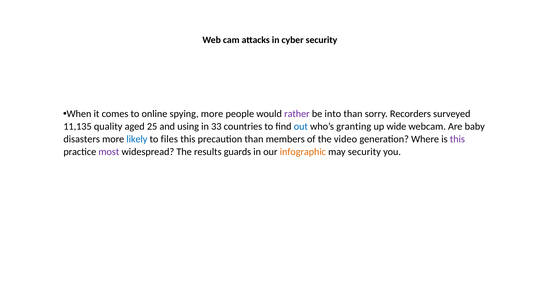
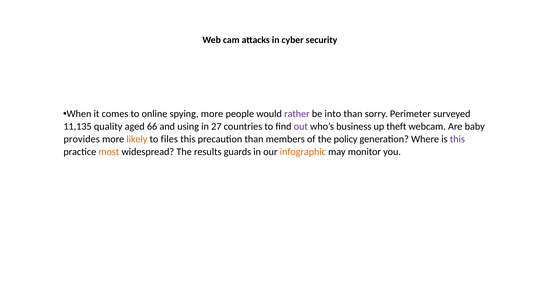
Recorders: Recorders -> Perimeter
25: 25 -> 66
33: 33 -> 27
out colour: blue -> purple
granting: granting -> business
wide: wide -> theft
disasters: disasters -> provides
likely colour: blue -> orange
video: video -> policy
most colour: purple -> orange
may security: security -> monitor
